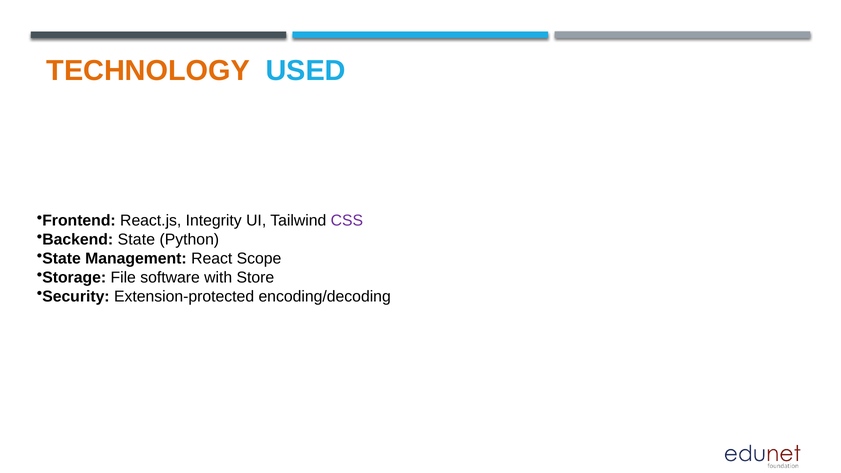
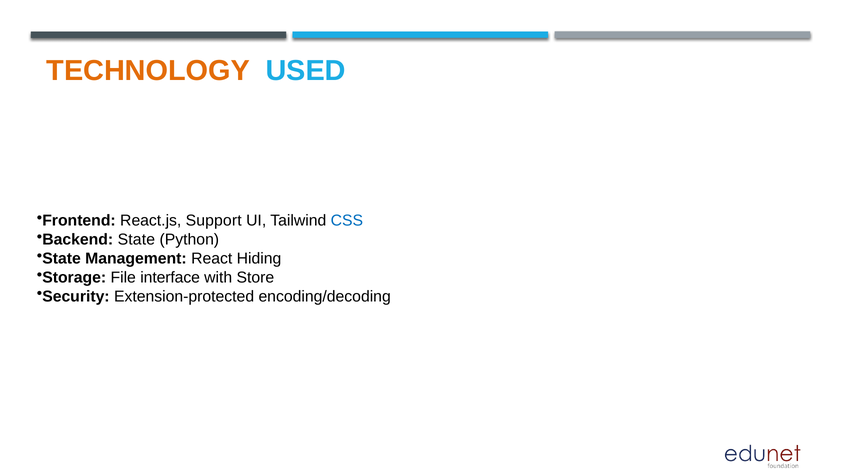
Integrity: Integrity -> Support
CSS colour: purple -> blue
Scope: Scope -> Hiding
software: software -> interface
